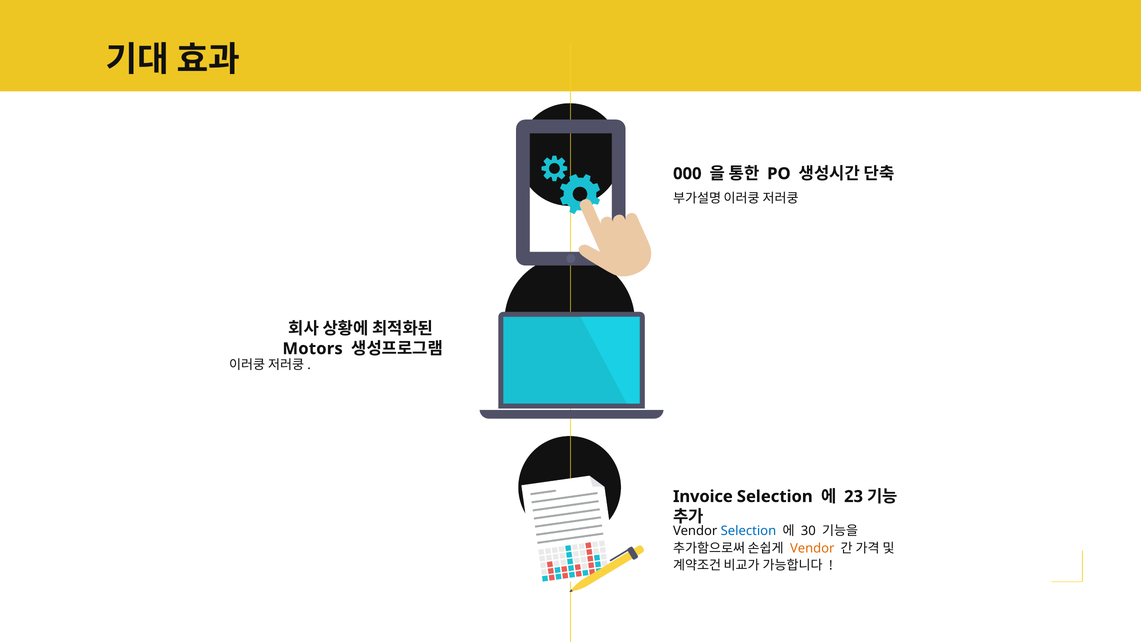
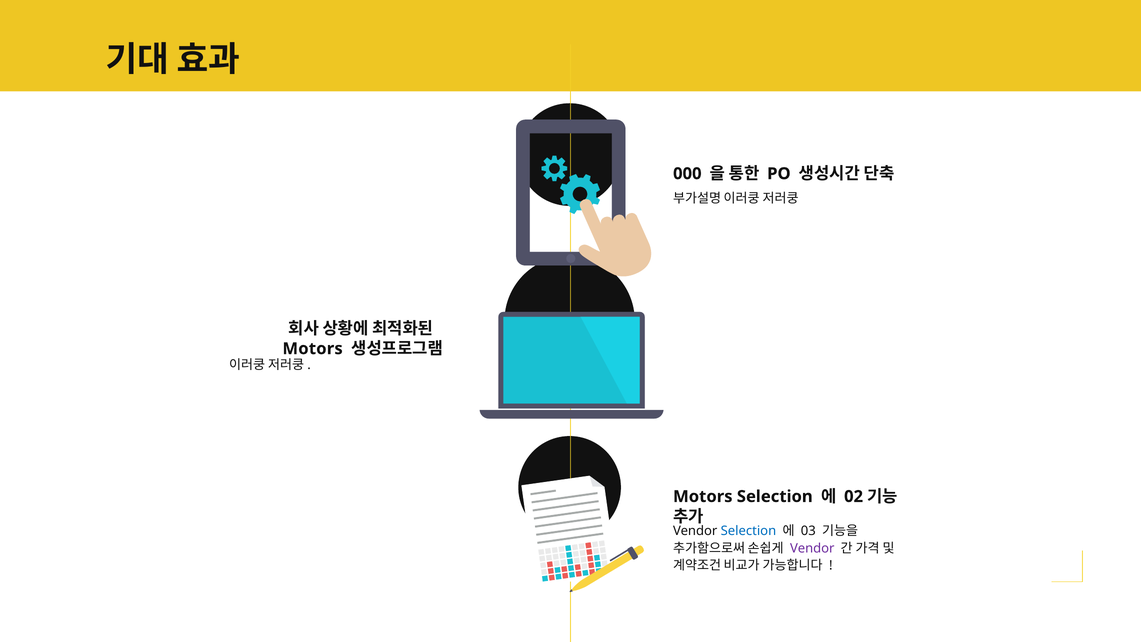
Invoice at (703, 496): Invoice -> Motors
23: 23 -> 02
30: 30 -> 03
Vendor at (812, 548) colour: orange -> purple
